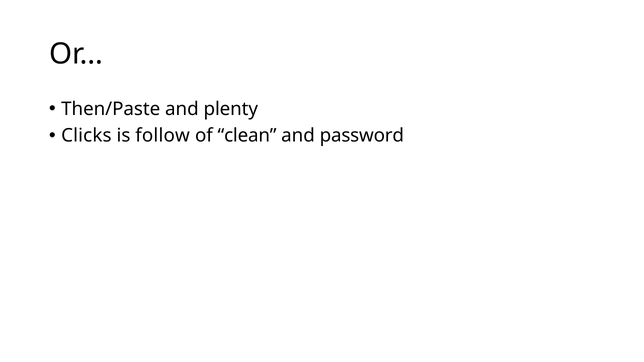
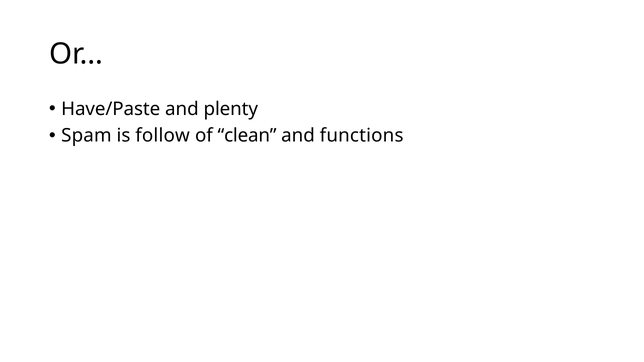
Then/Paste: Then/Paste -> Have/Paste
Clicks: Clicks -> Spam
password: password -> functions
